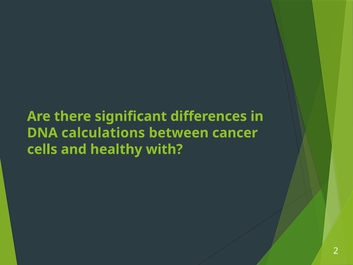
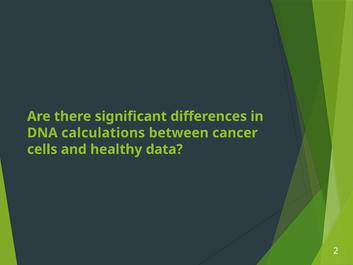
with: with -> data
